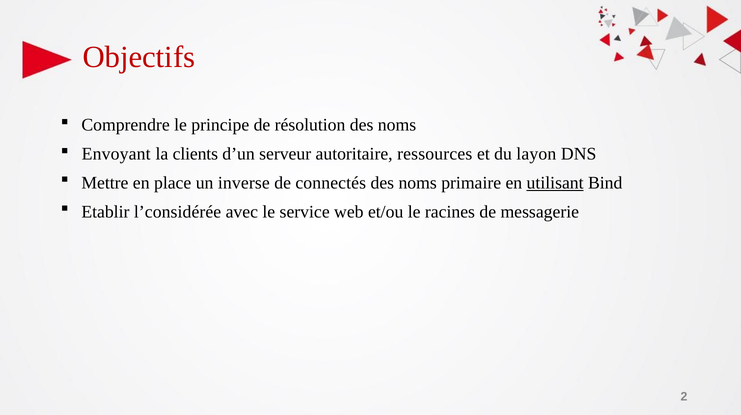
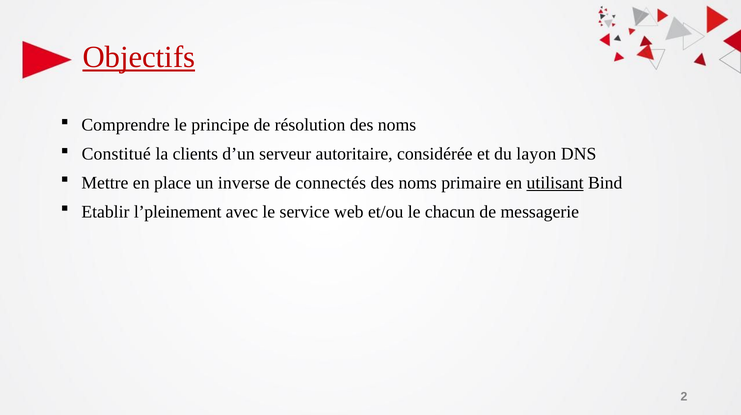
Objectifs underline: none -> present
Envoyant: Envoyant -> Constitué
ressources: ressources -> considérée
l’considérée: l’considérée -> l’pleinement
racines: racines -> chacun
